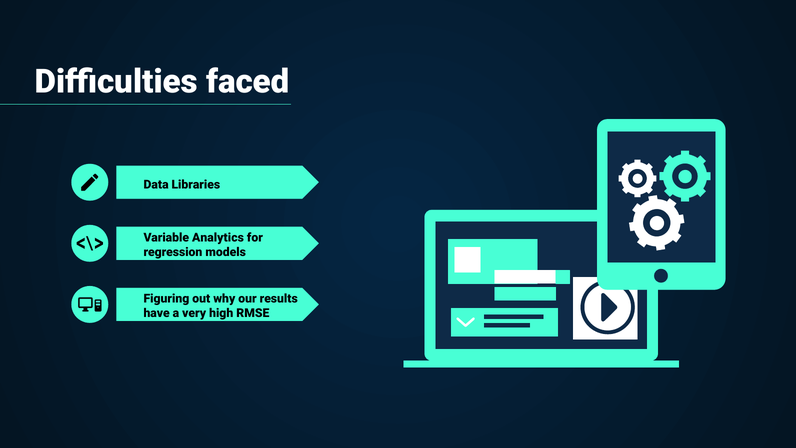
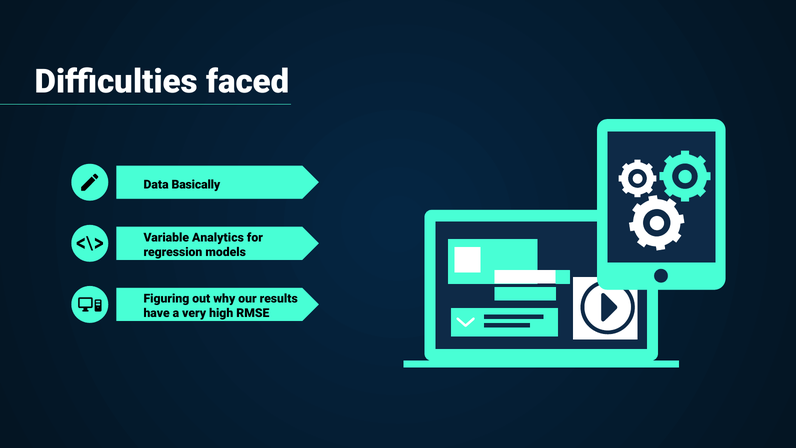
Libraries: Libraries -> Basically
